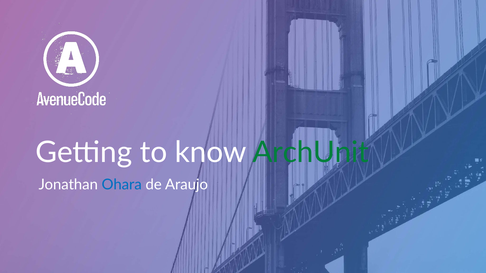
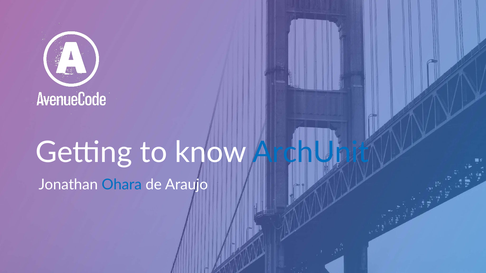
ArchUnit colour: green -> blue
